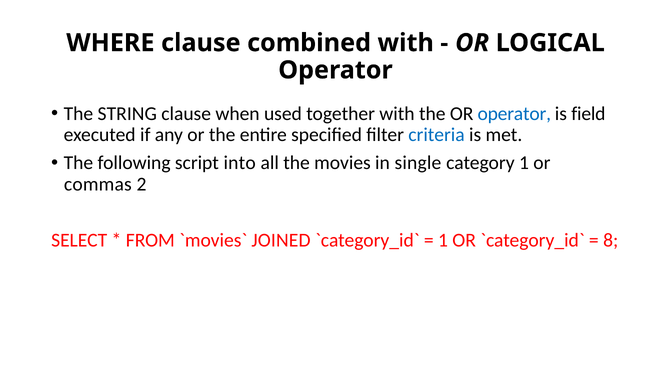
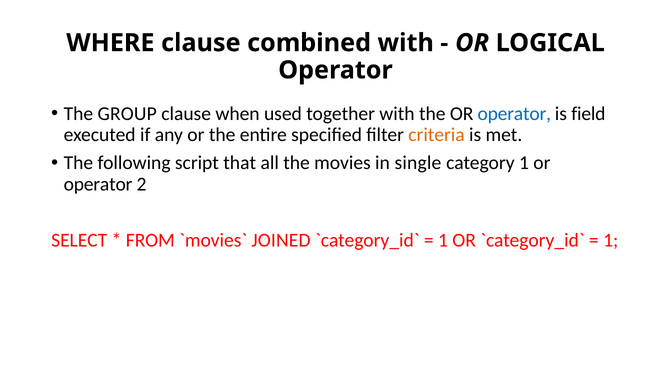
STRING: STRING -> GROUP
criteria colour: blue -> orange
into: into -> that
commas at (98, 184): commas -> operator
8 at (611, 240): 8 -> 1
